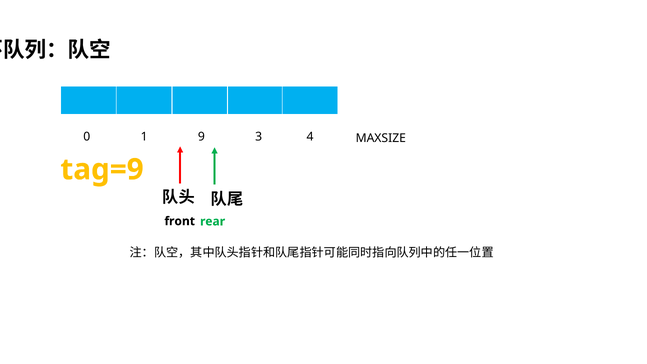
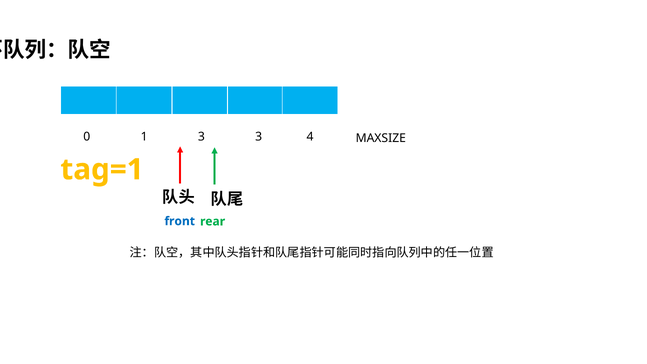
1 9: 9 -> 3
tag=9: tag=9 -> tag=1
front colour: black -> blue
